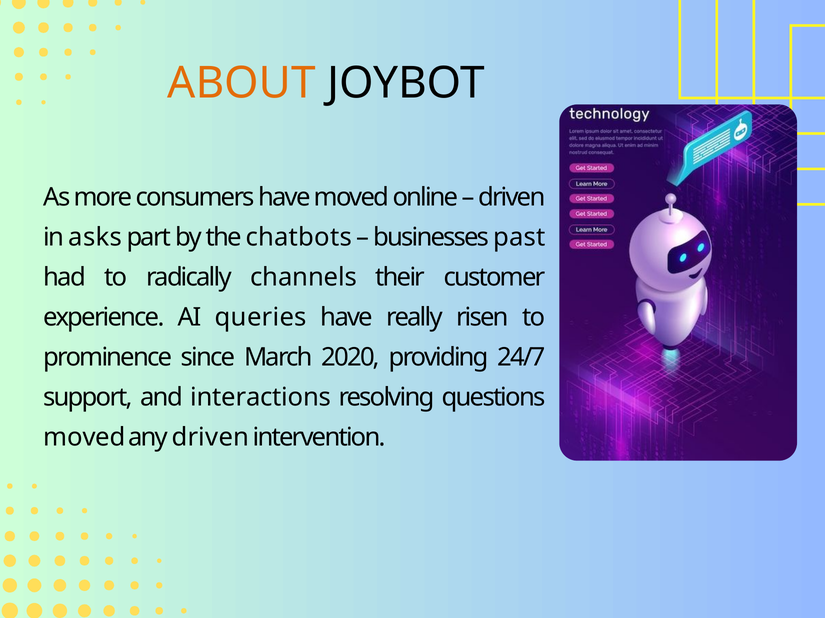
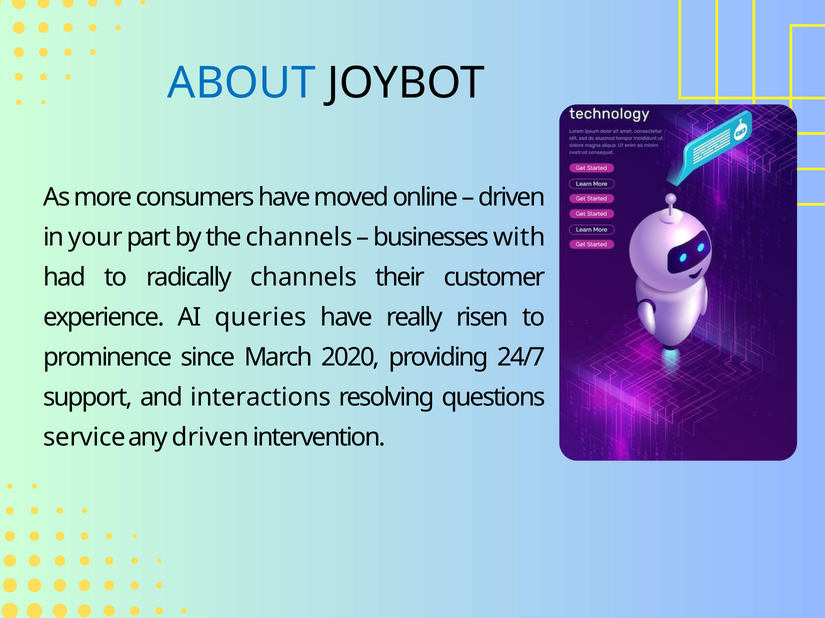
ABOUT colour: orange -> blue
asks: asks -> your
the chatbots: chatbots -> channels
past: past -> with
moved at (84, 438): moved -> service
